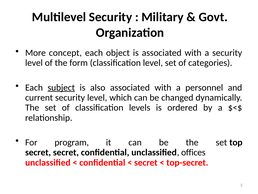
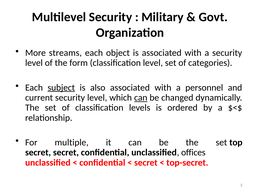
concept: concept -> streams
can at (141, 97) underline: none -> present
program: program -> multiple
